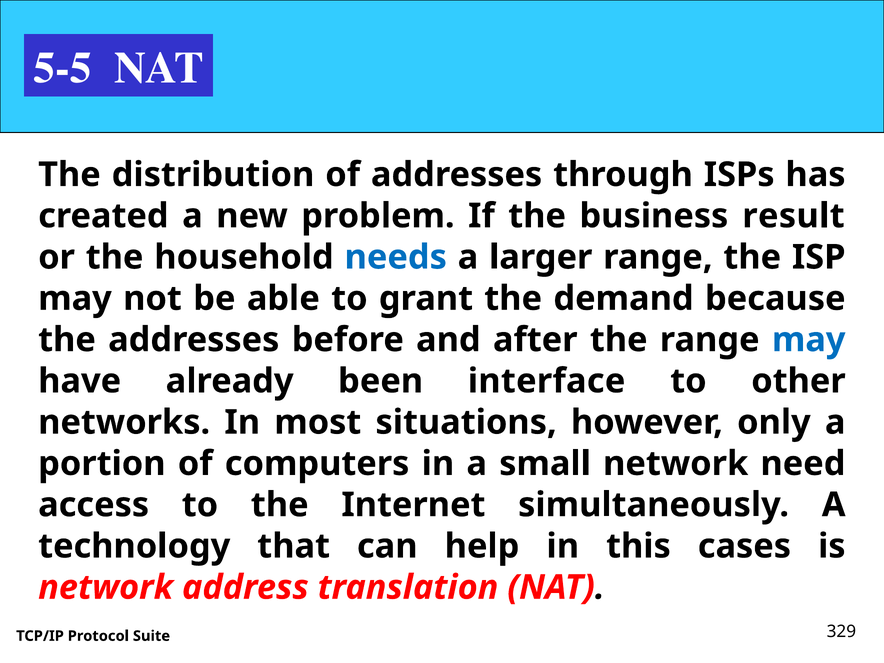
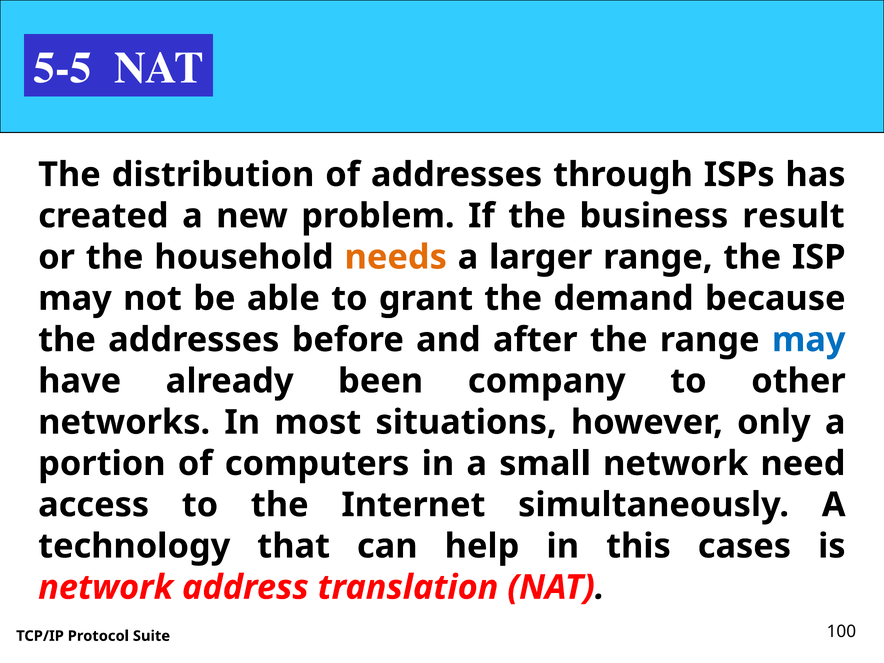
needs colour: blue -> orange
interface: interface -> company
329: 329 -> 100
